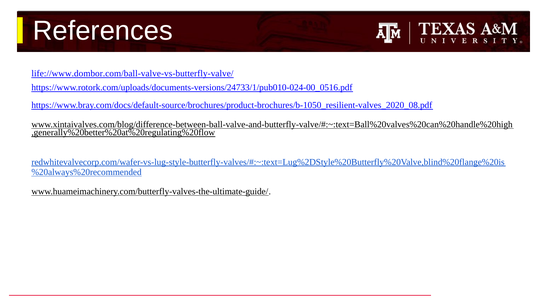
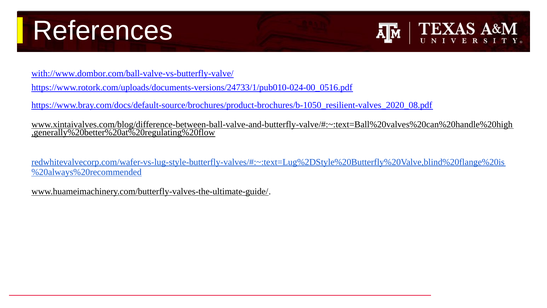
life://www.dombor.com/ball-valve-vs-butterfly-valve/: life://www.dombor.com/ball-valve-vs-butterfly-valve/ -> with://www.dombor.com/ball-valve-vs-butterfly-valve/
